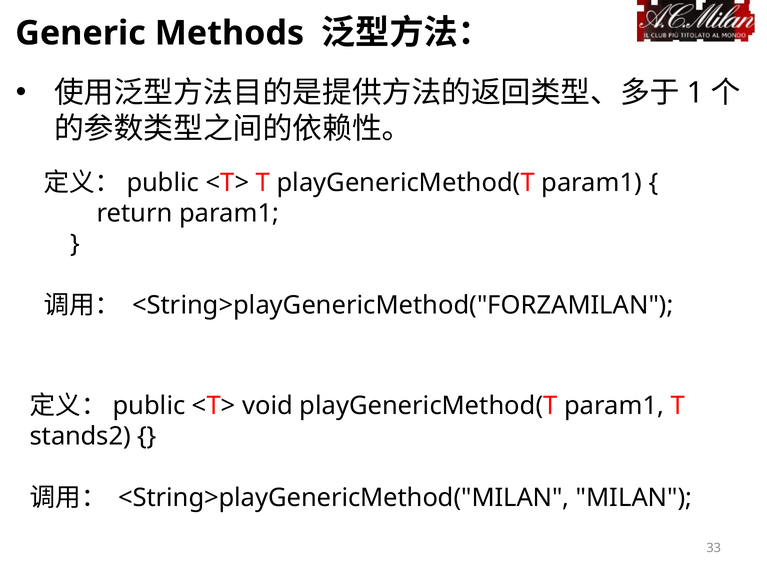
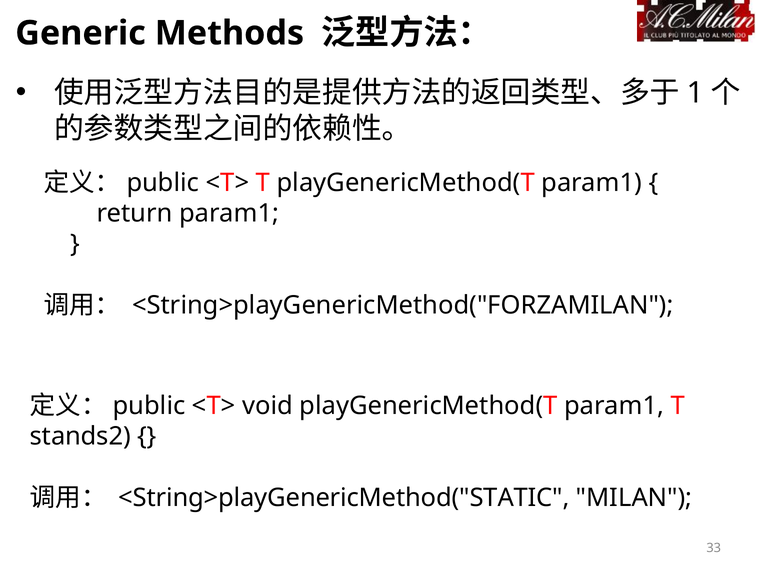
<String>playGenericMethod("MILAN: <String>playGenericMethod("MILAN -> <String>playGenericMethod("STATIC
